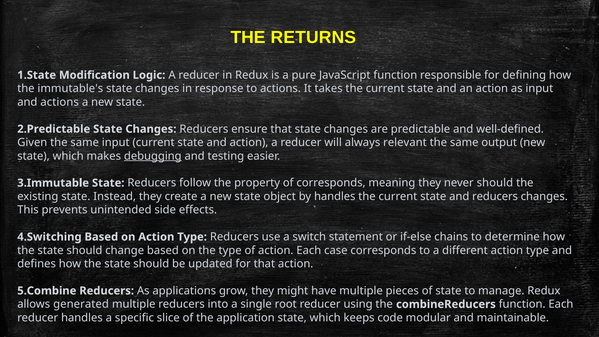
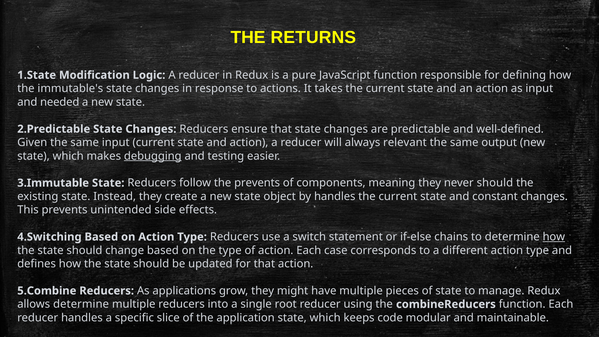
and actions: actions -> needed
the property: property -> prevents
of corresponds: corresponds -> components
and reducers: reducers -> constant
how at (554, 237) underline: none -> present
allows generated: generated -> determine
